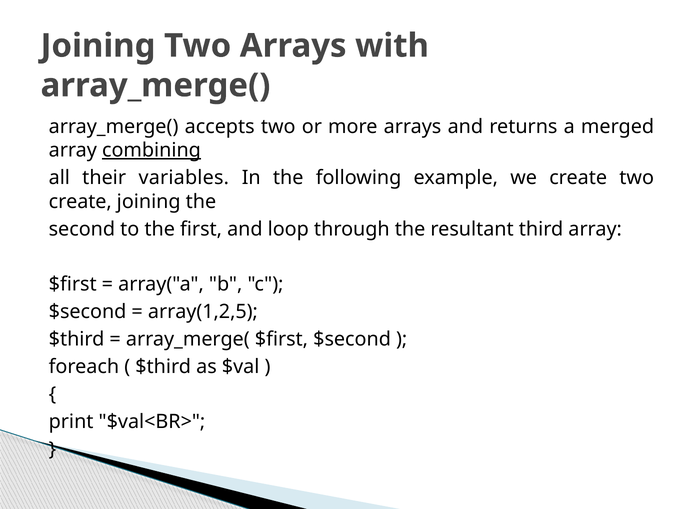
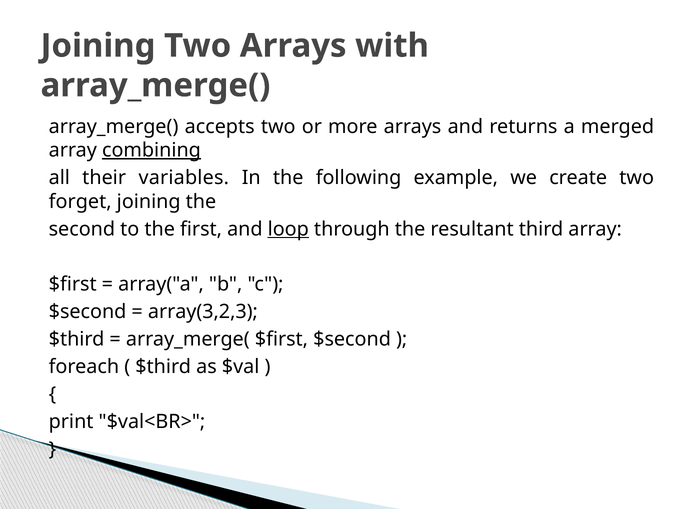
create at (80, 201): create -> forget
loop underline: none -> present
array(1,2,5: array(1,2,5 -> array(3,2,3
